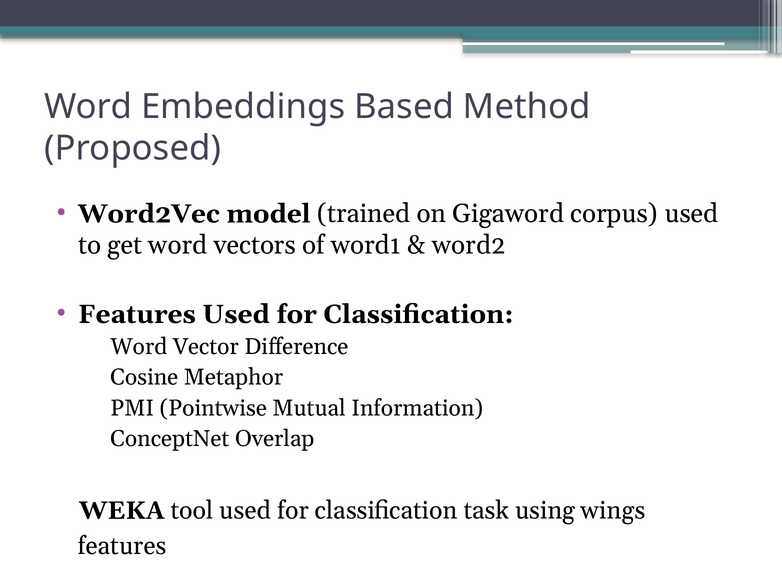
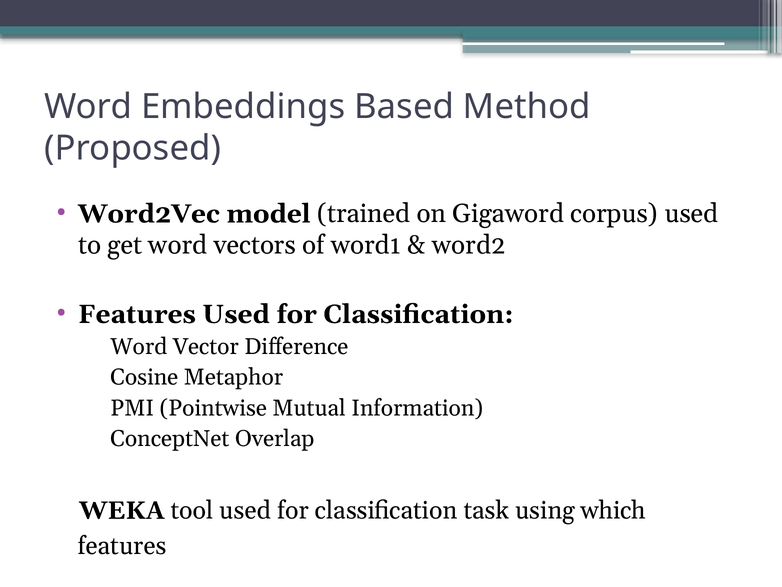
wings: wings -> which
